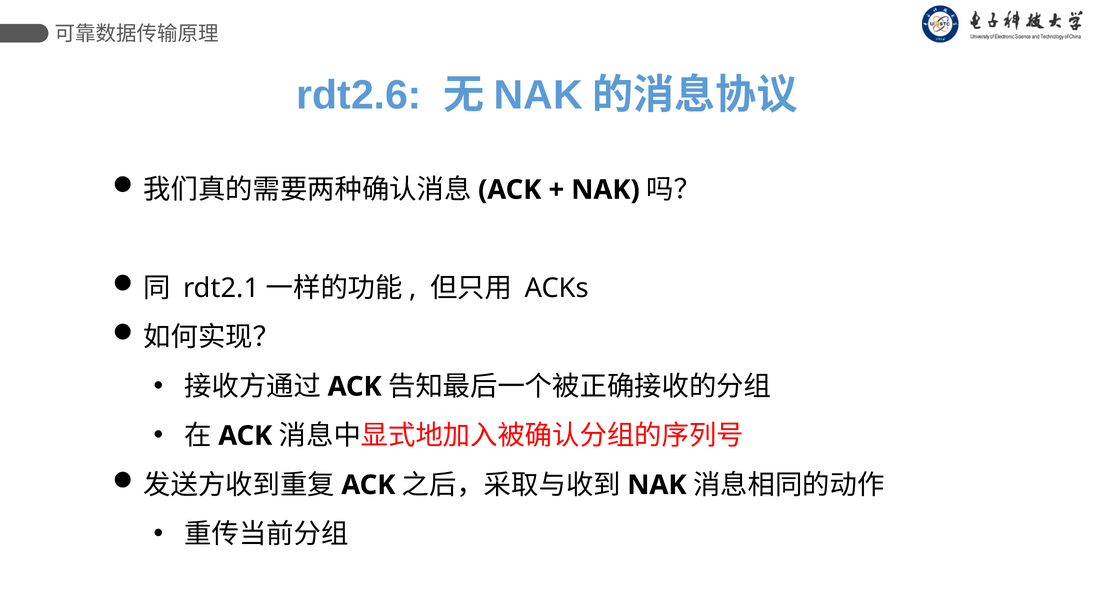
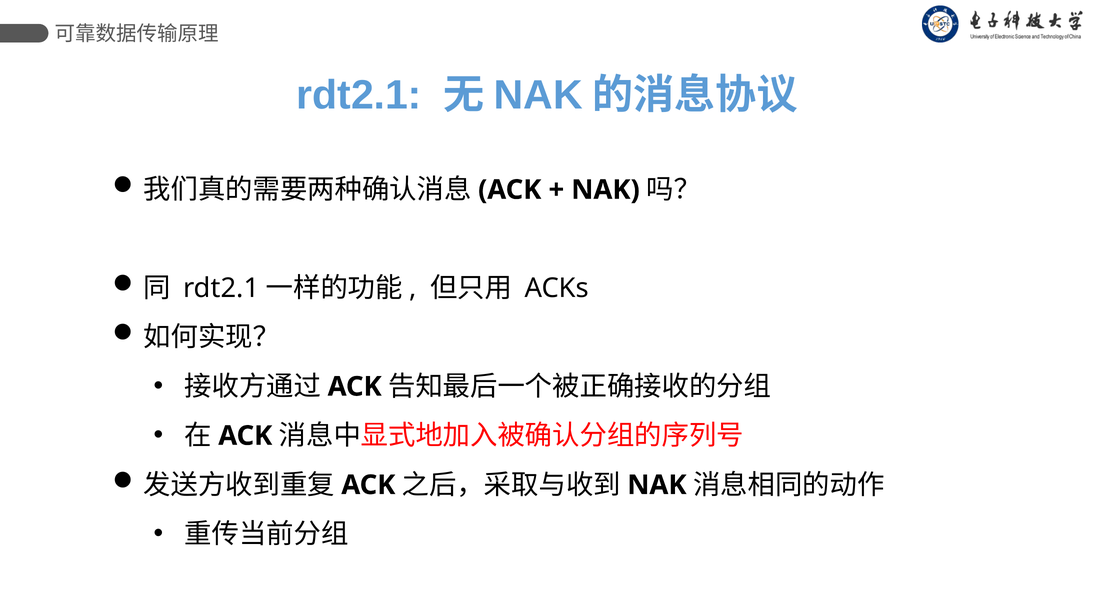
rdt2.6 at (359, 95): rdt2.6 -> rdt2.1
